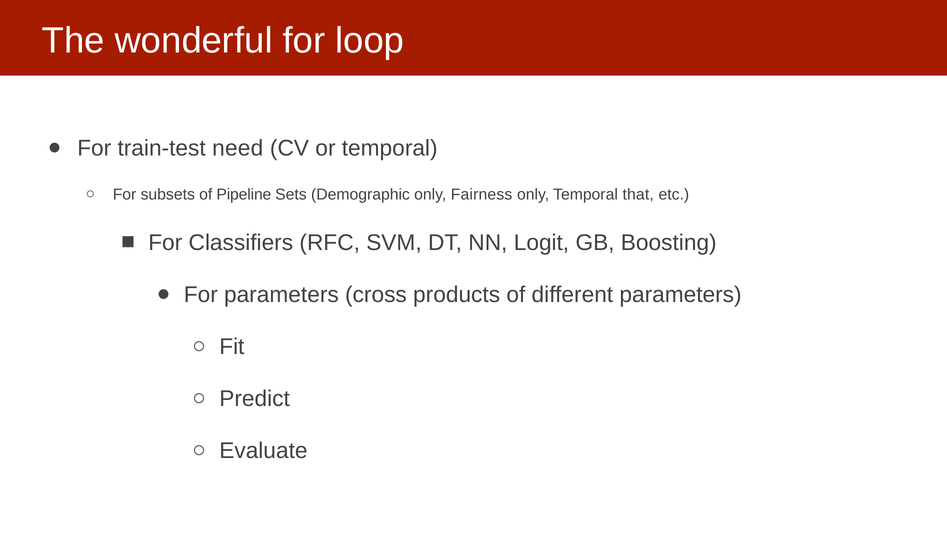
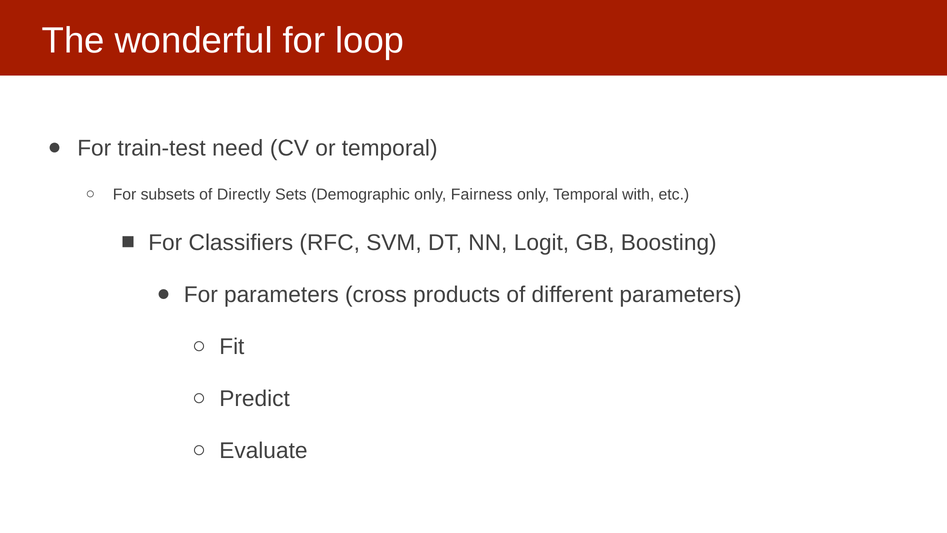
Pipeline: Pipeline -> Directly
that: that -> with
